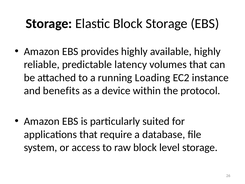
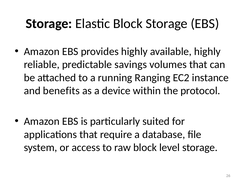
latency: latency -> savings
Loading: Loading -> Ranging
